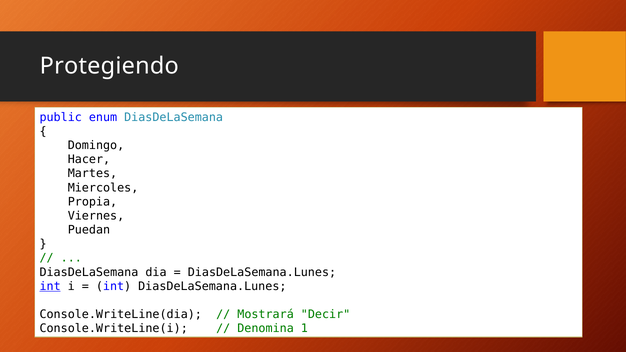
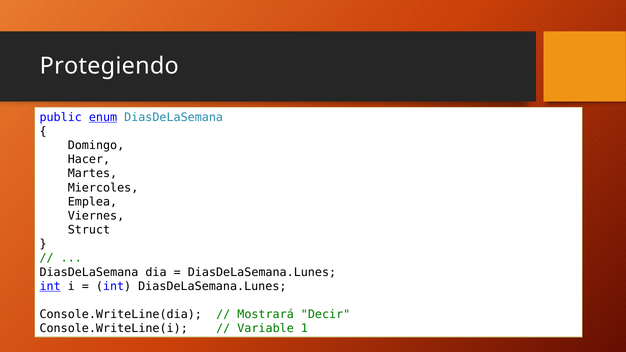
enum underline: none -> present
Propia: Propia -> Emplea
Puedan: Puedan -> Struct
Denomina: Denomina -> Variable
